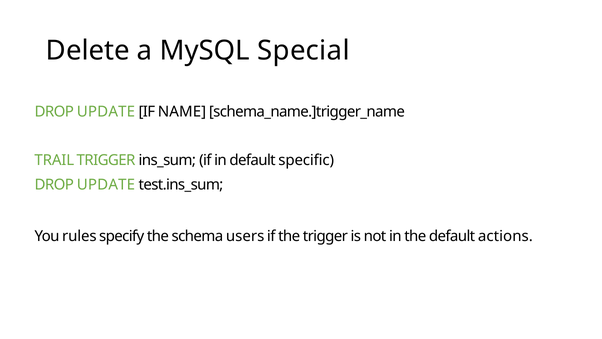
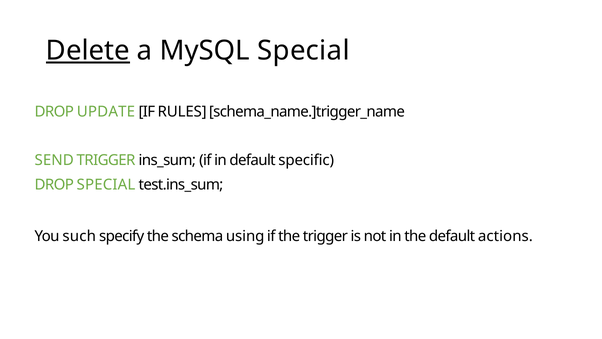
Delete underline: none -> present
NAME: NAME -> RULES
TRAIL: TRAIL -> SEND
UPDATE at (106, 184): UPDATE -> SPECIAL
rules: rules -> such
users: users -> using
